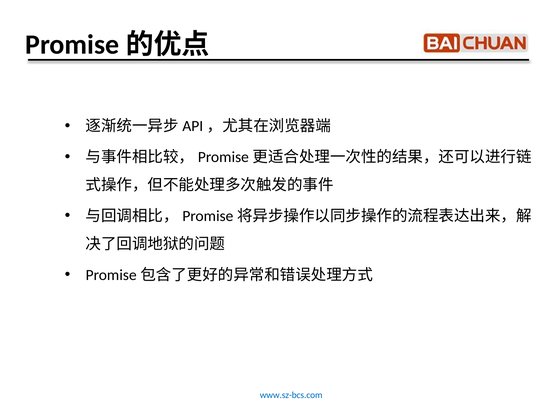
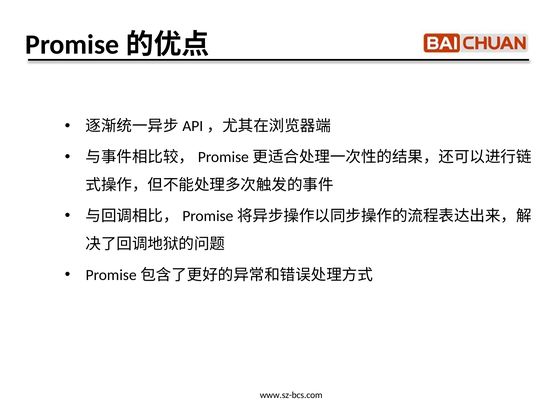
www.sz-bcs.com colour: blue -> black
